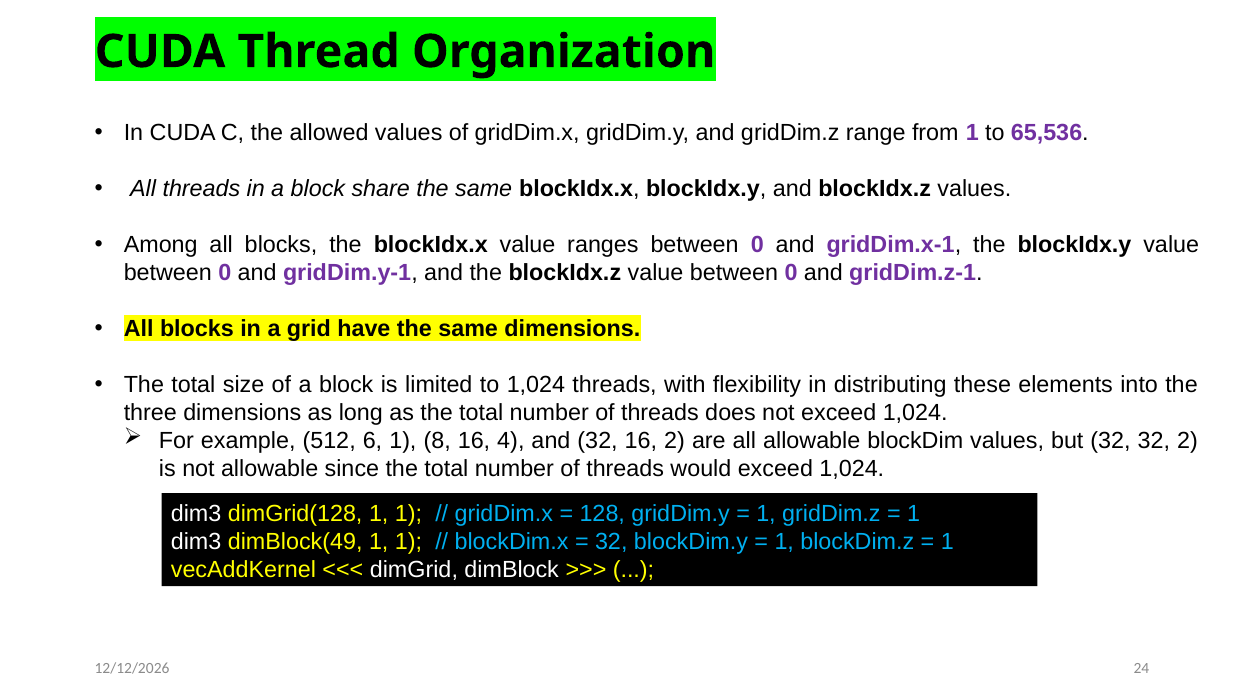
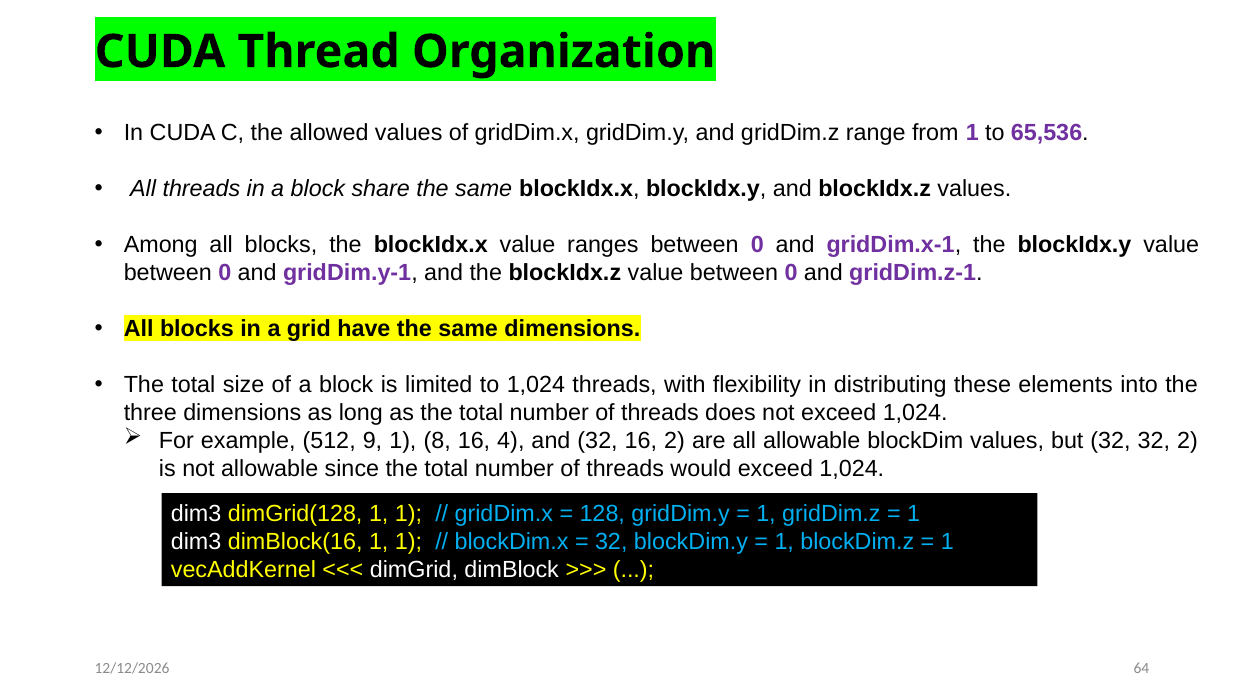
6: 6 -> 9
dimBlock(49: dimBlock(49 -> dimBlock(16
24: 24 -> 64
